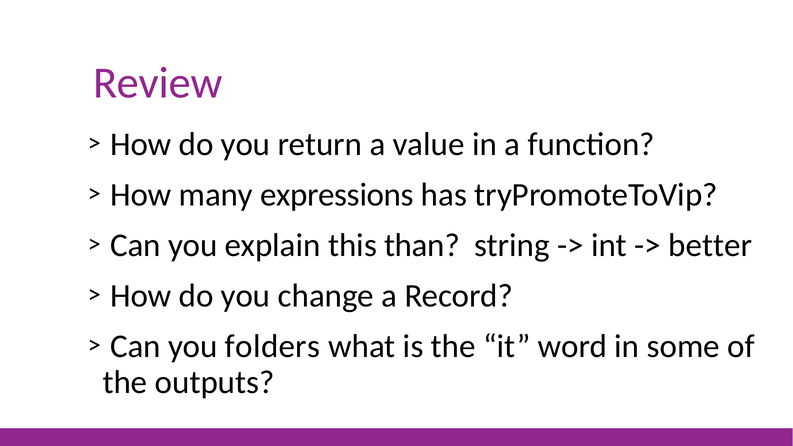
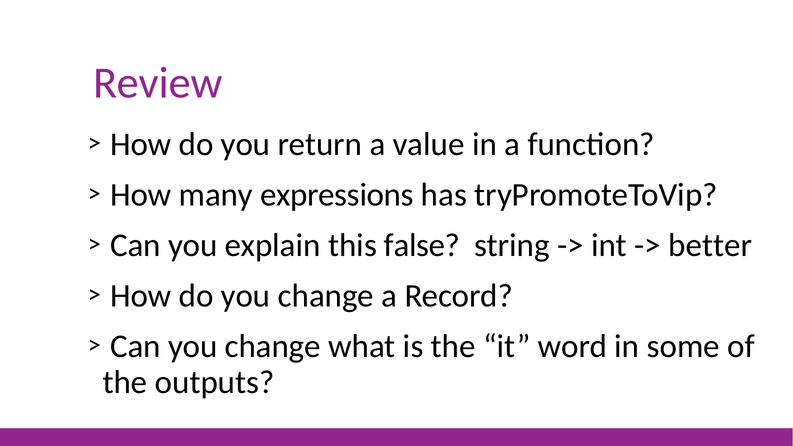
than: than -> false
Can you folders: folders -> change
